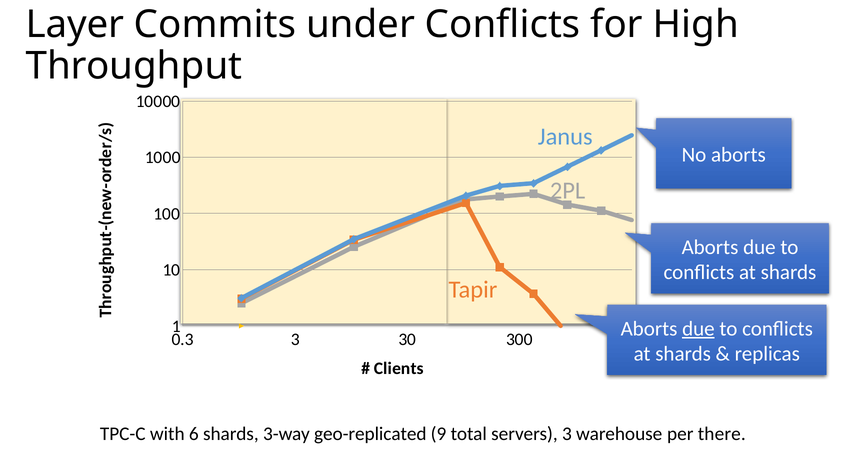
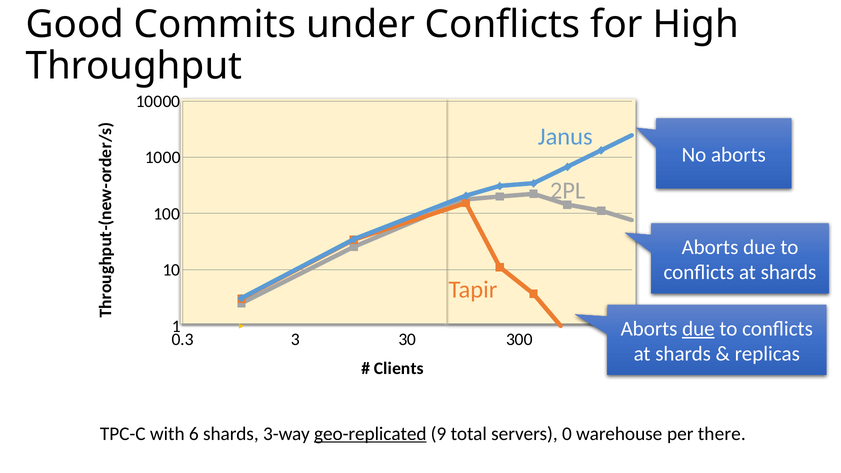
Layer: Layer -> Good
geo-replicated underline: none -> present
servers 3: 3 -> 0
